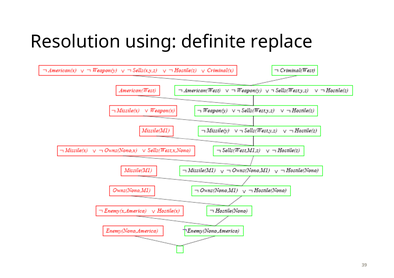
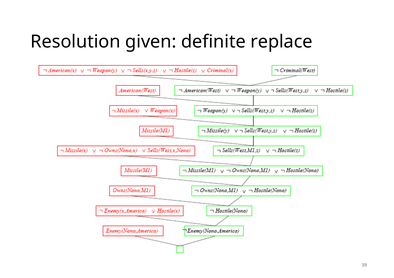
using: using -> given
